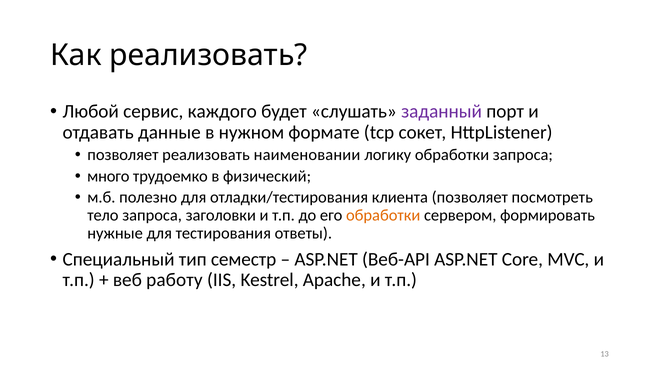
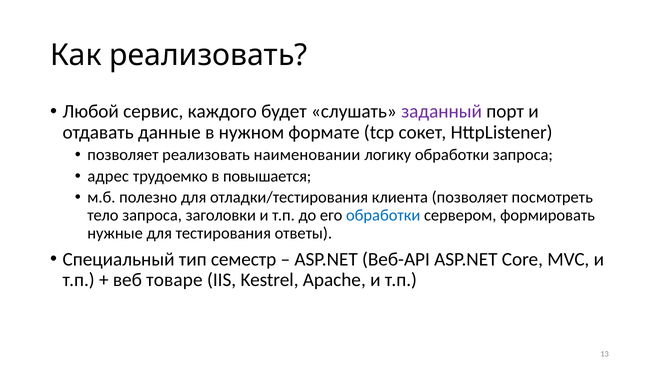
много: много -> адрес
физический: физический -> повышается
обработки at (383, 215) colour: orange -> blue
работу: работу -> товаре
